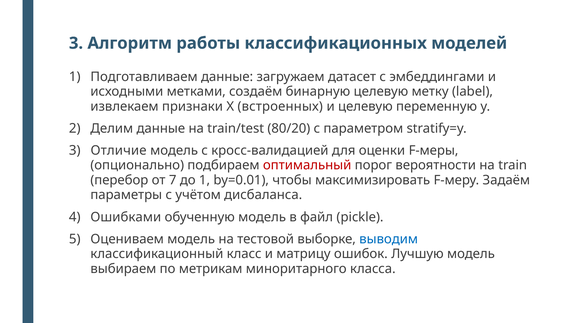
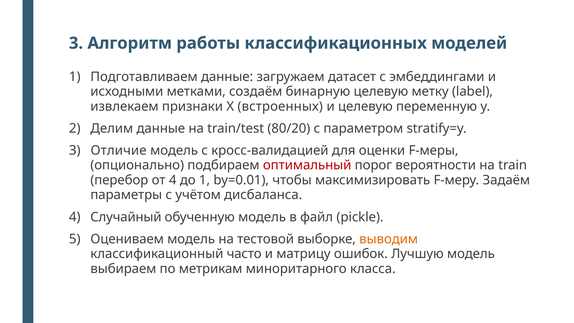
от 7: 7 -> 4
Ошибками: Ошибками -> Случайный
выводим colour: blue -> orange
класс: класс -> часто
